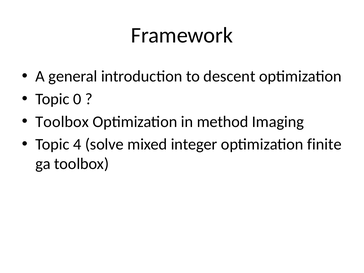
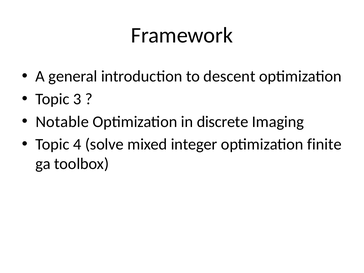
0: 0 -> 3
Toolbox at (62, 122): Toolbox -> Notable
method: method -> discrete
